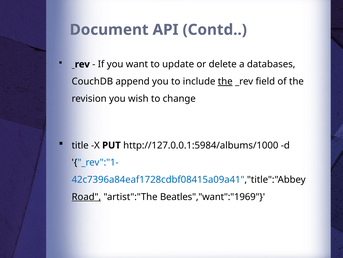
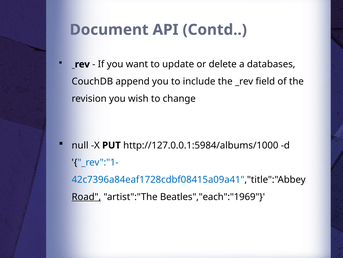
the at (225, 81) underline: present -> none
title: title -> null
Beatles","want":"1969: Beatles","want":"1969 -> Beatles","each":"1969
